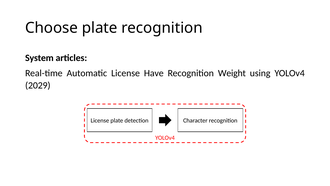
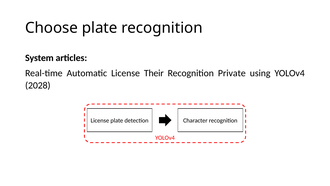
Have: Have -> Their
Weight: Weight -> Private
2029: 2029 -> 2028
